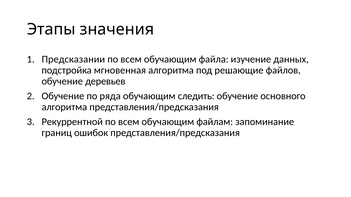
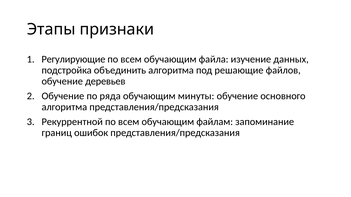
значения: значения -> признаки
Предсказании: Предсказании -> Регулирующие
мгновенная: мгновенная -> объединить
следить: следить -> минуты
